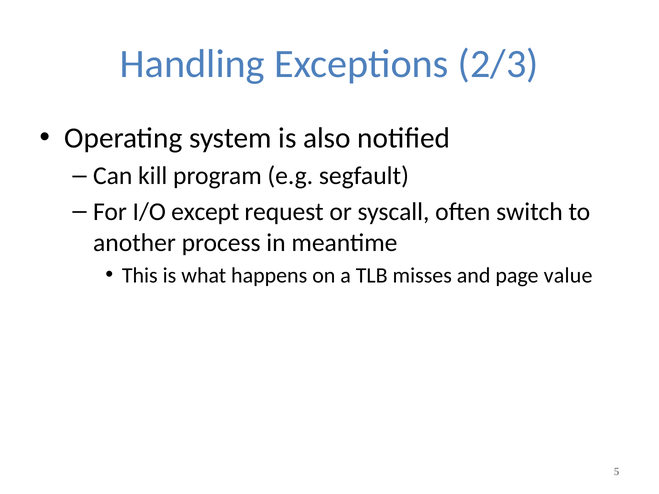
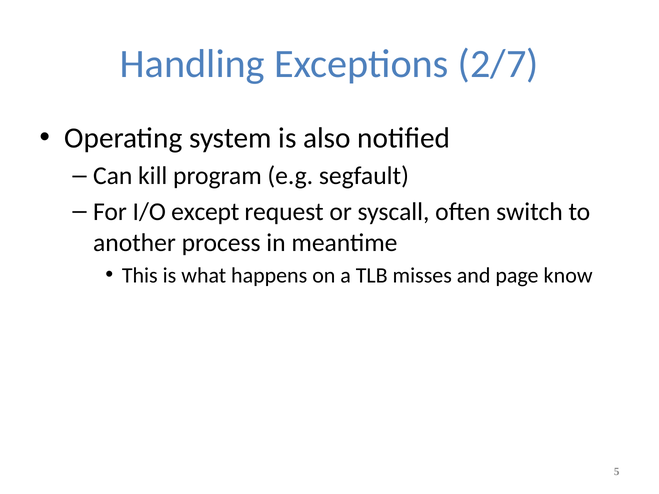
2/3: 2/3 -> 2/7
value: value -> know
